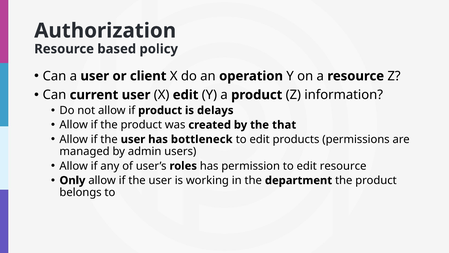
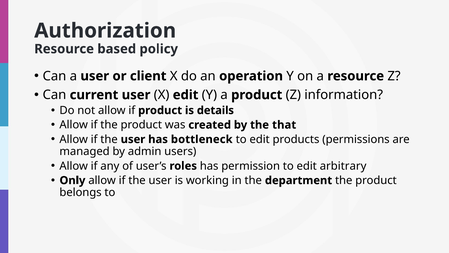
delays: delays -> details
edit resource: resource -> arbitrary
